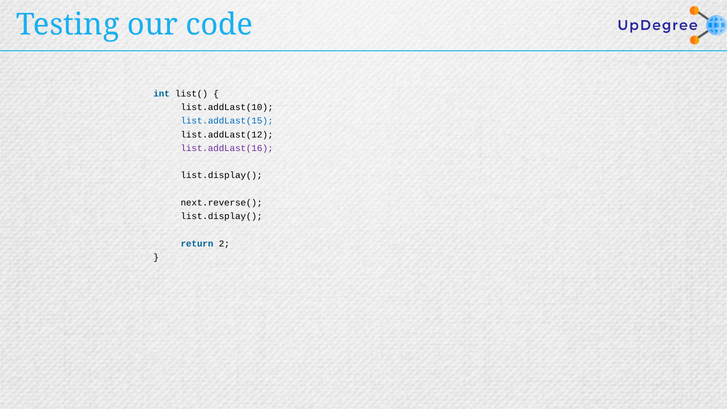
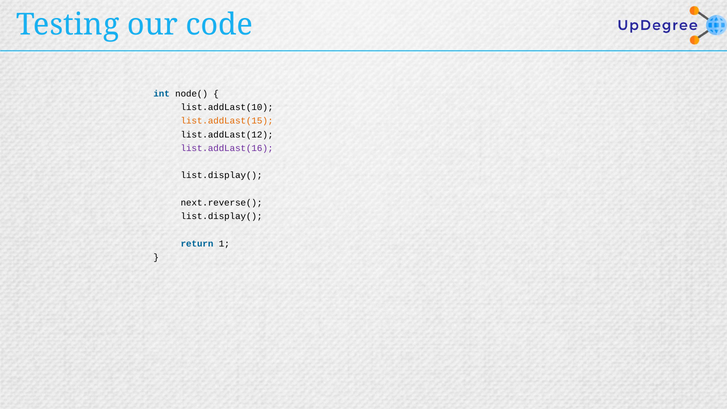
list(: list( -> node(
list.addLast(15 colour: blue -> orange
2: 2 -> 1
